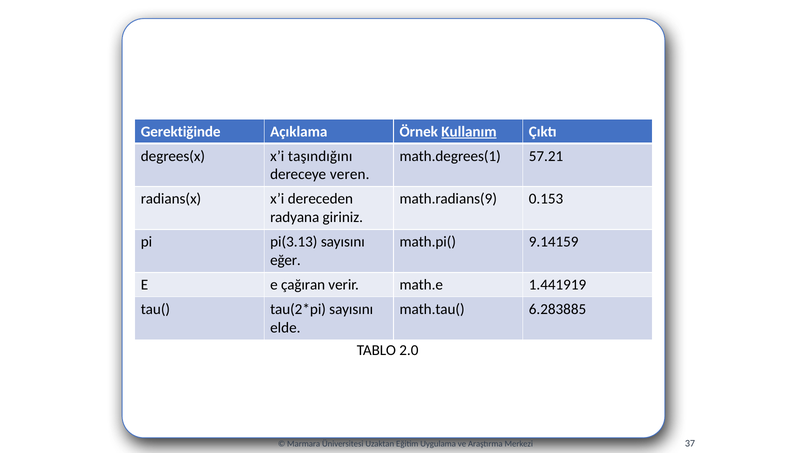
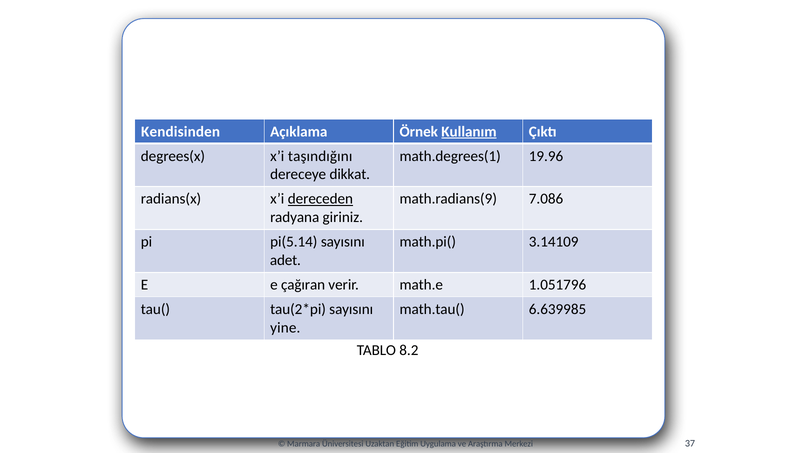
Gerektiğinde: Gerektiğinde -> Kendisinden
57.21: 57.21 -> 19.96
veren: veren -> dikkat
dereceden underline: none -> present
0.153: 0.153 -> 7.086
pi(3.13: pi(3.13 -> pi(5.14
9.14159: 9.14159 -> 3.14109
eğer: eğer -> adet
1.441919: 1.441919 -> 1.051796
6.283885: 6.283885 -> 6.639985
elde: elde -> yine
2.0: 2.0 -> 8.2
